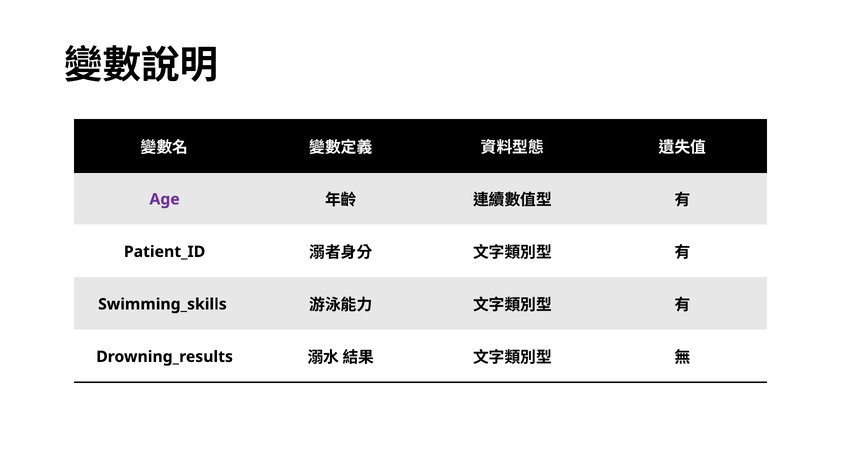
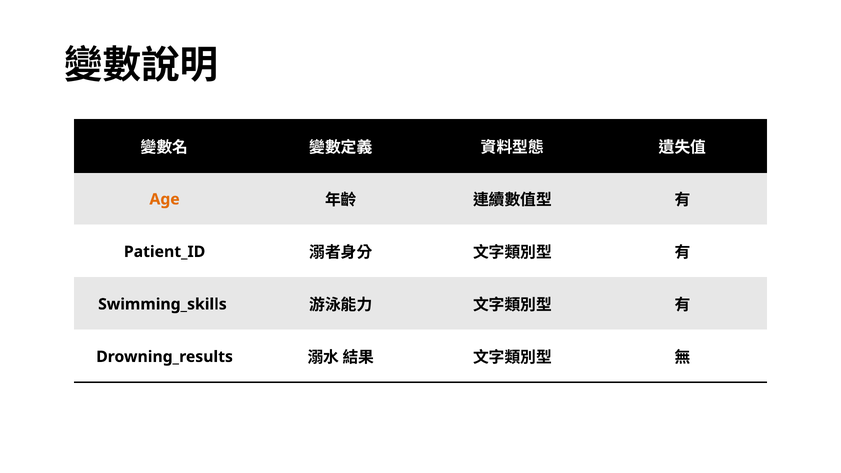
Age colour: purple -> orange
